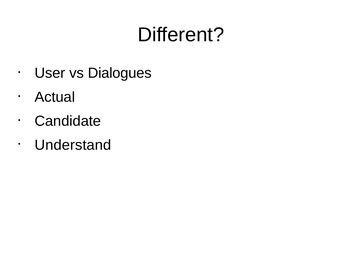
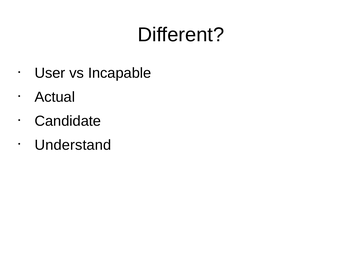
Dialogues: Dialogues -> Incapable
